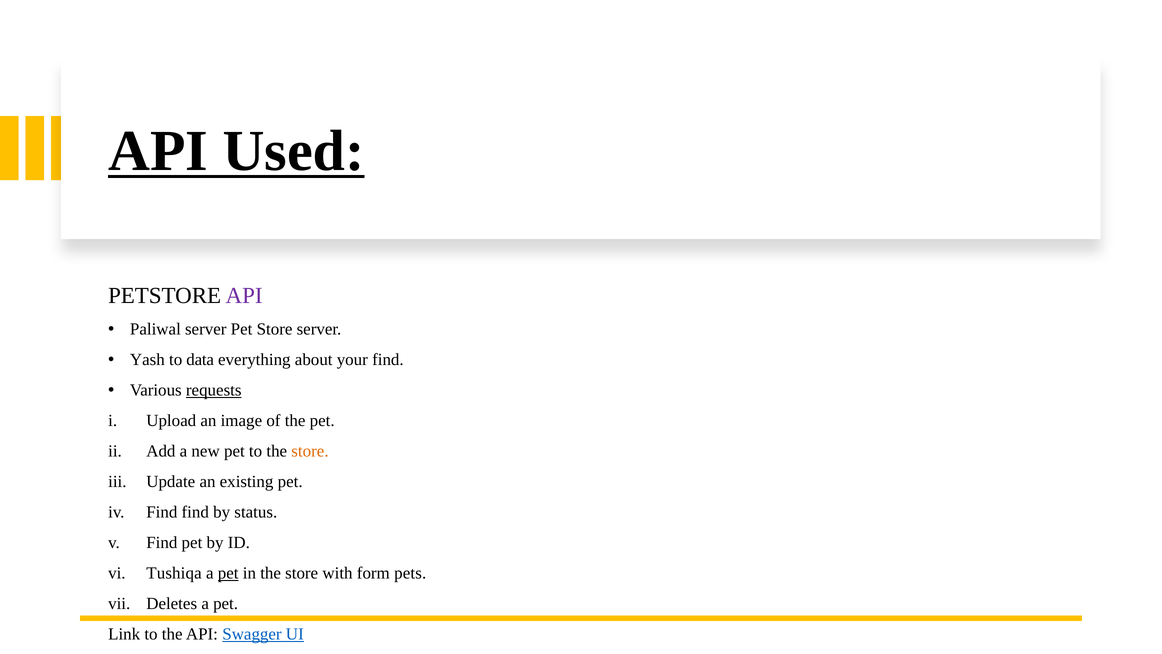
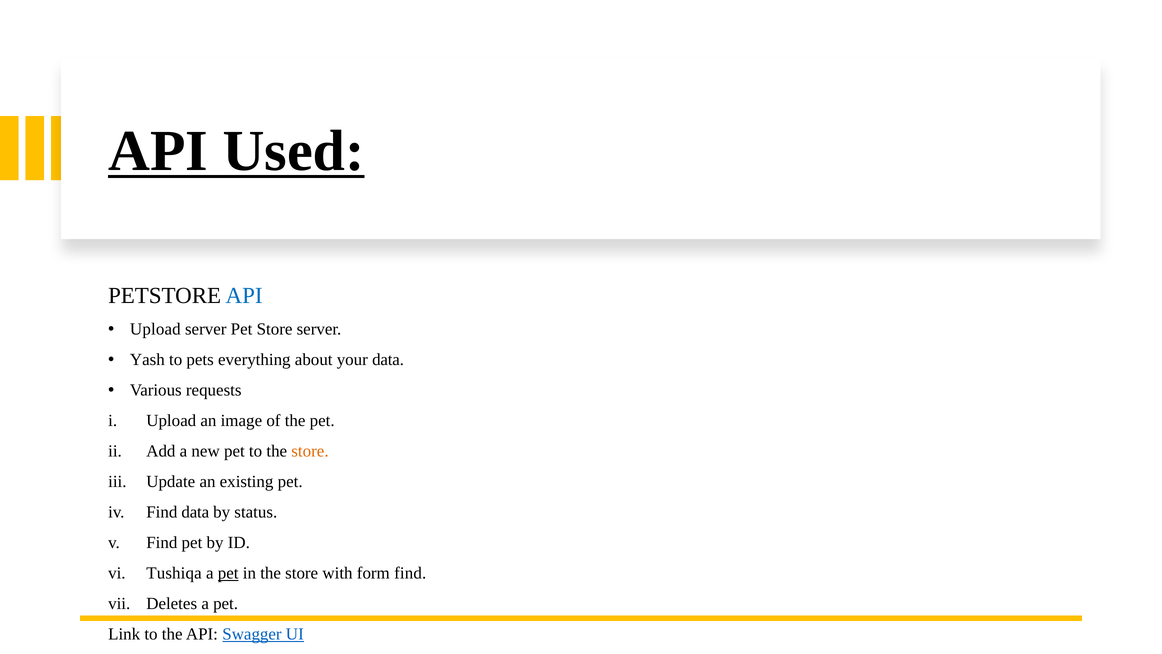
API at (244, 295) colour: purple -> blue
Paliwal at (155, 329): Paliwal -> Upload
data: data -> pets
your find: find -> data
requests underline: present -> none
Find find: find -> data
form pets: pets -> find
